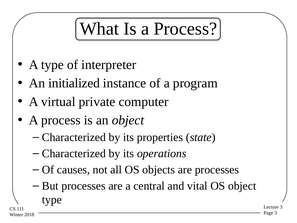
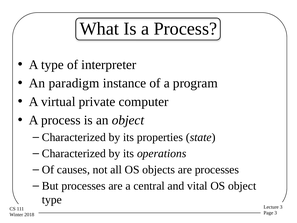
initialized: initialized -> paradigm
